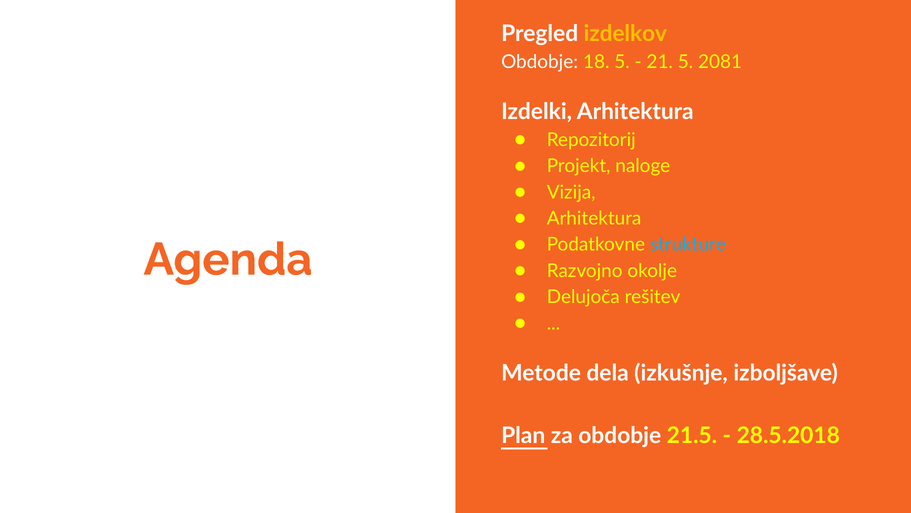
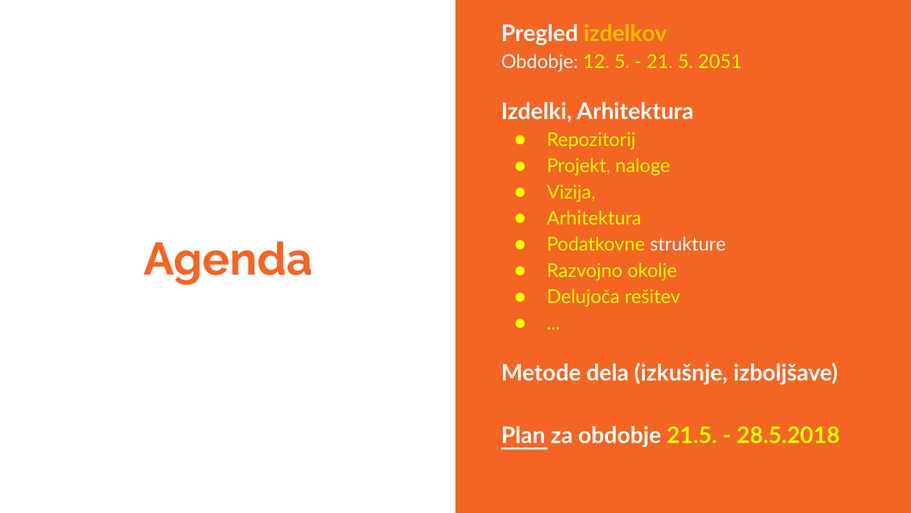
18: 18 -> 12
2081: 2081 -> 2051
strukture colour: light blue -> white
